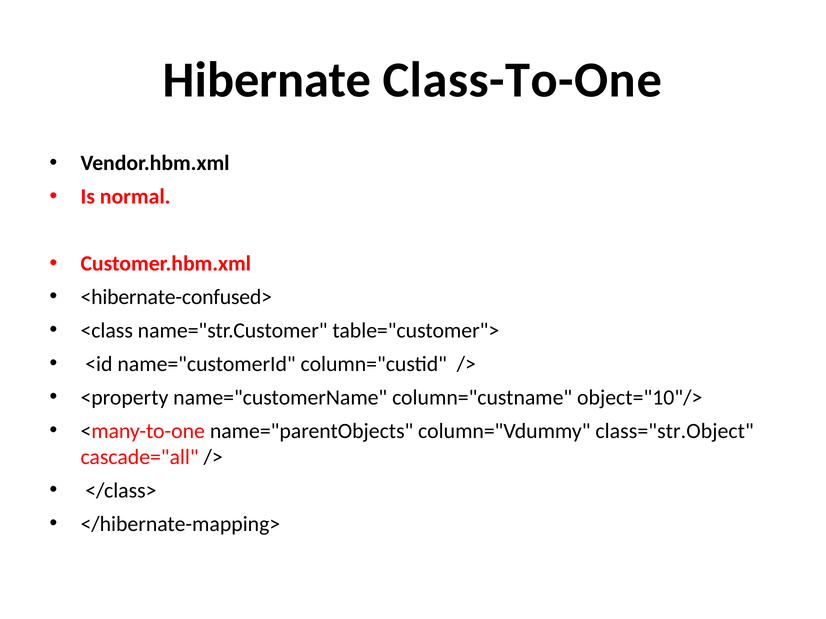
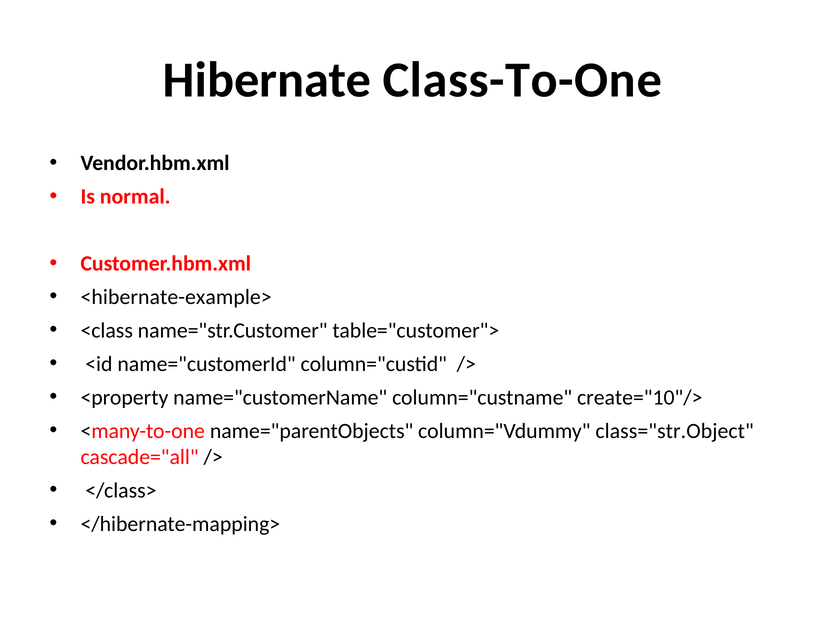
<hibernate-confused>: <hibernate-confused> -> <hibernate-example>
object="10"/>: object="10"/> -> create="10"/>
